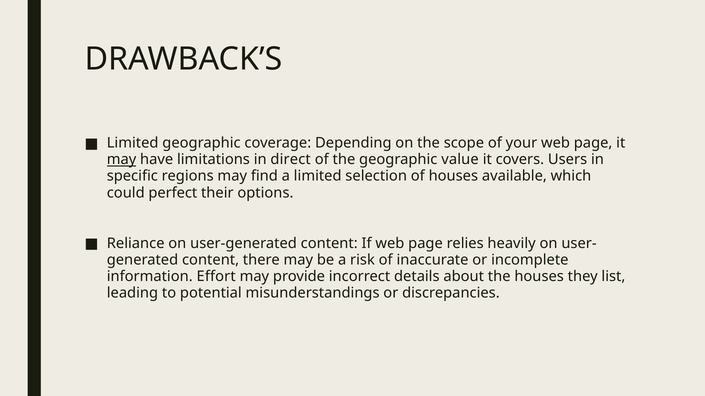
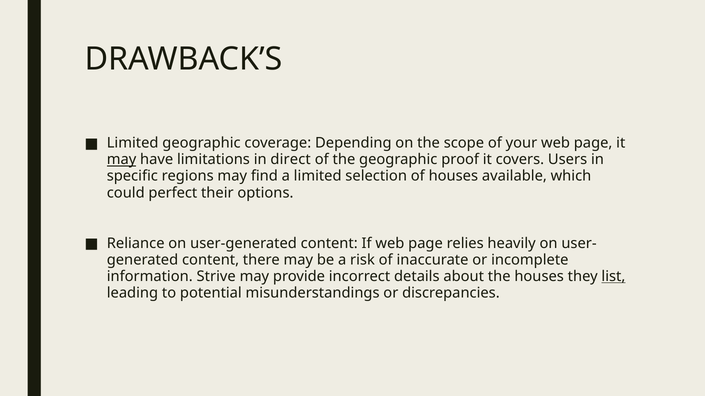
value: value -> proof
Effort: Effort -> Strive
list underline: none -> present
